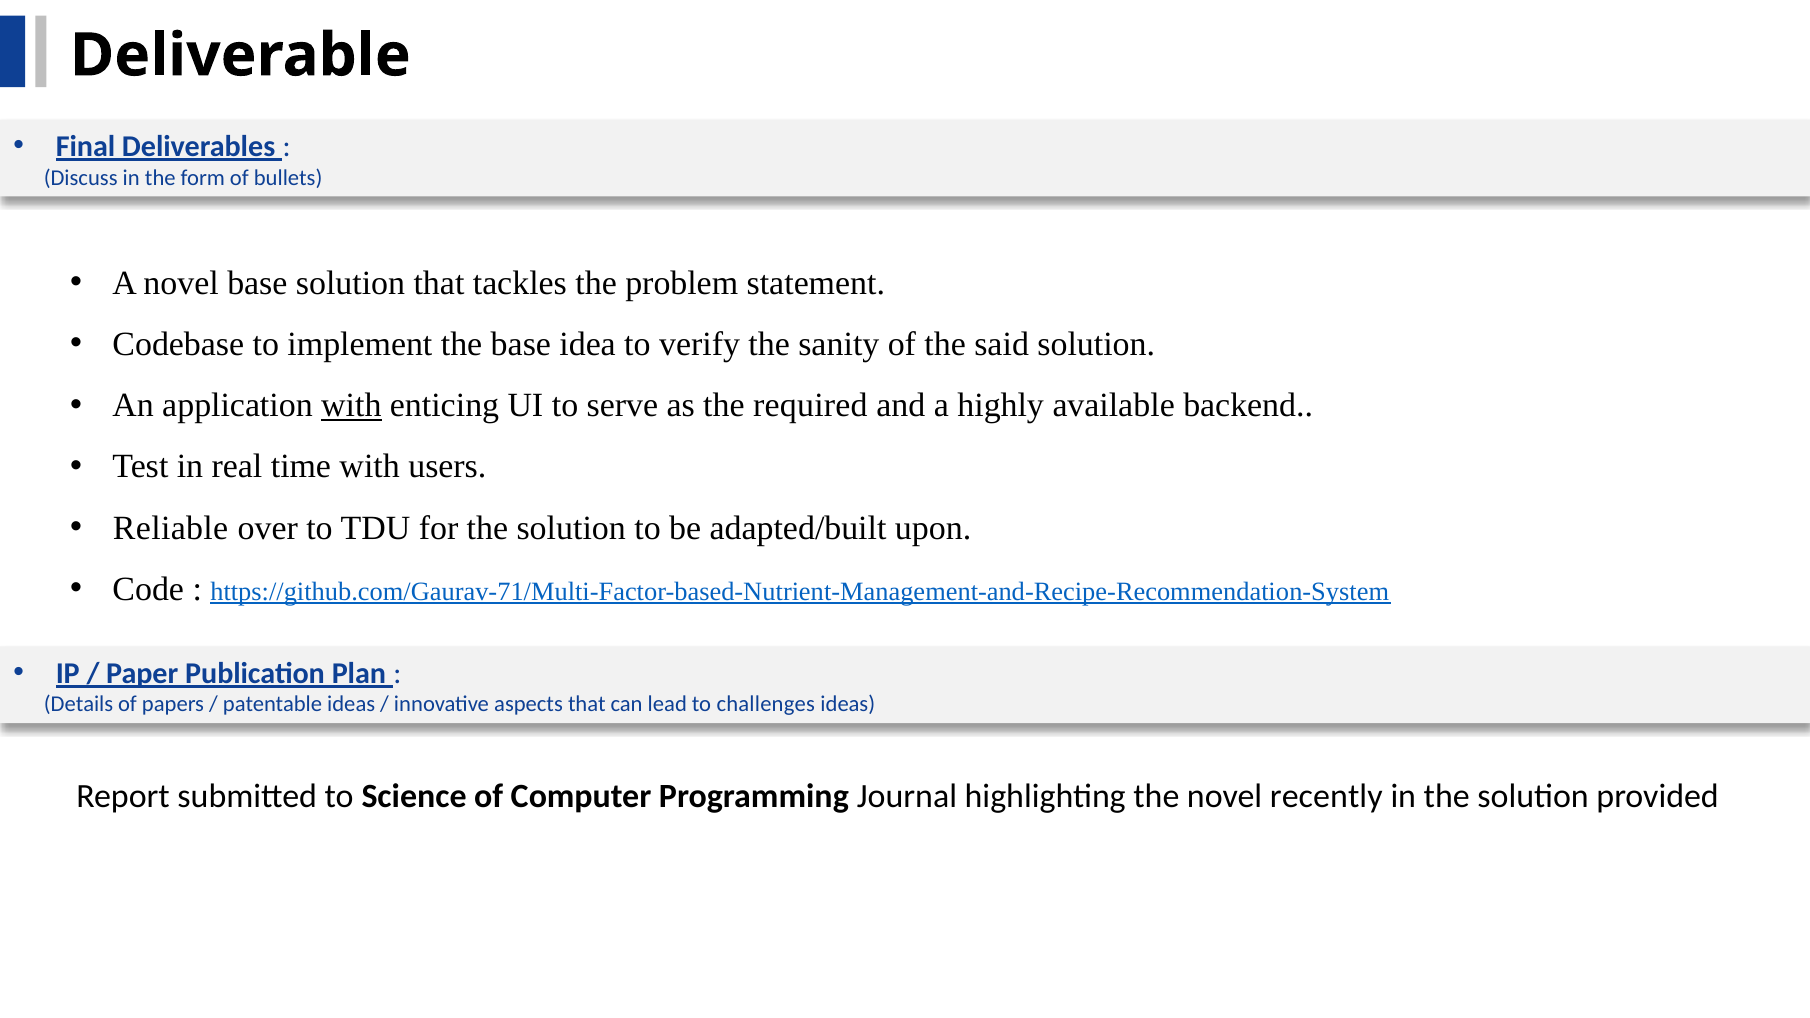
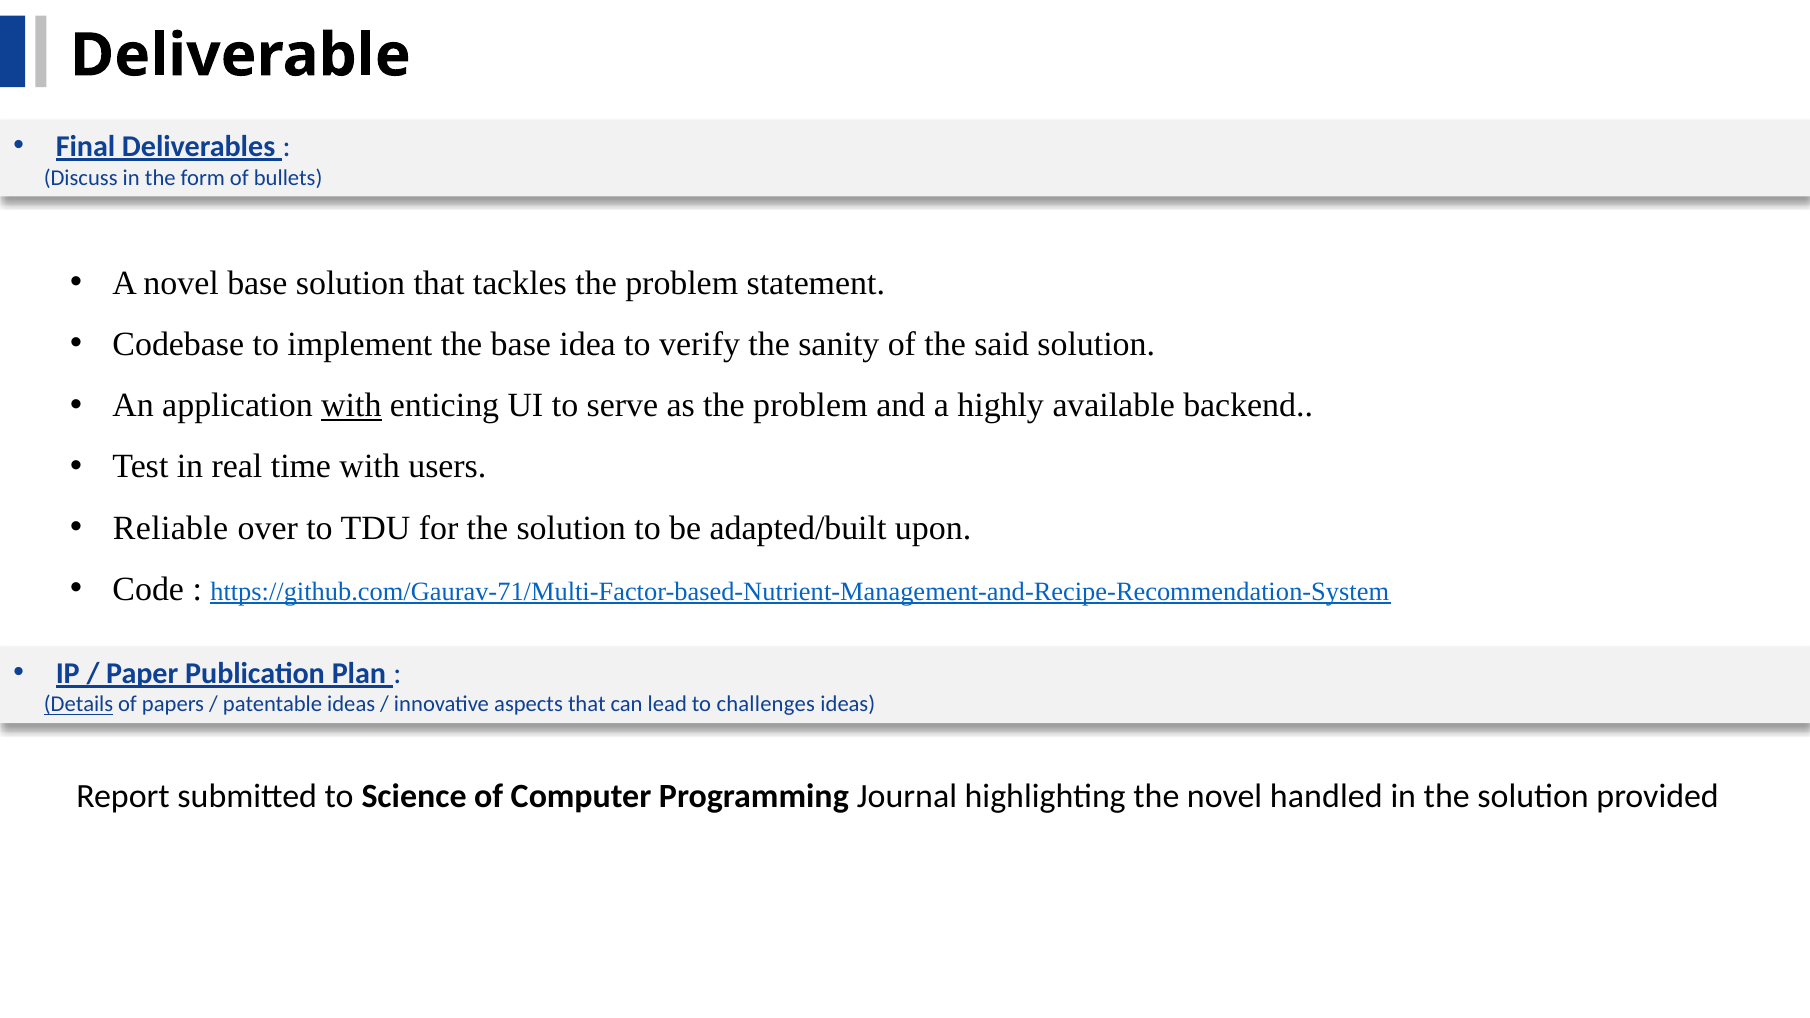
as the required: required -> problem
Details underline: none -> present
recently: recently -> handled
